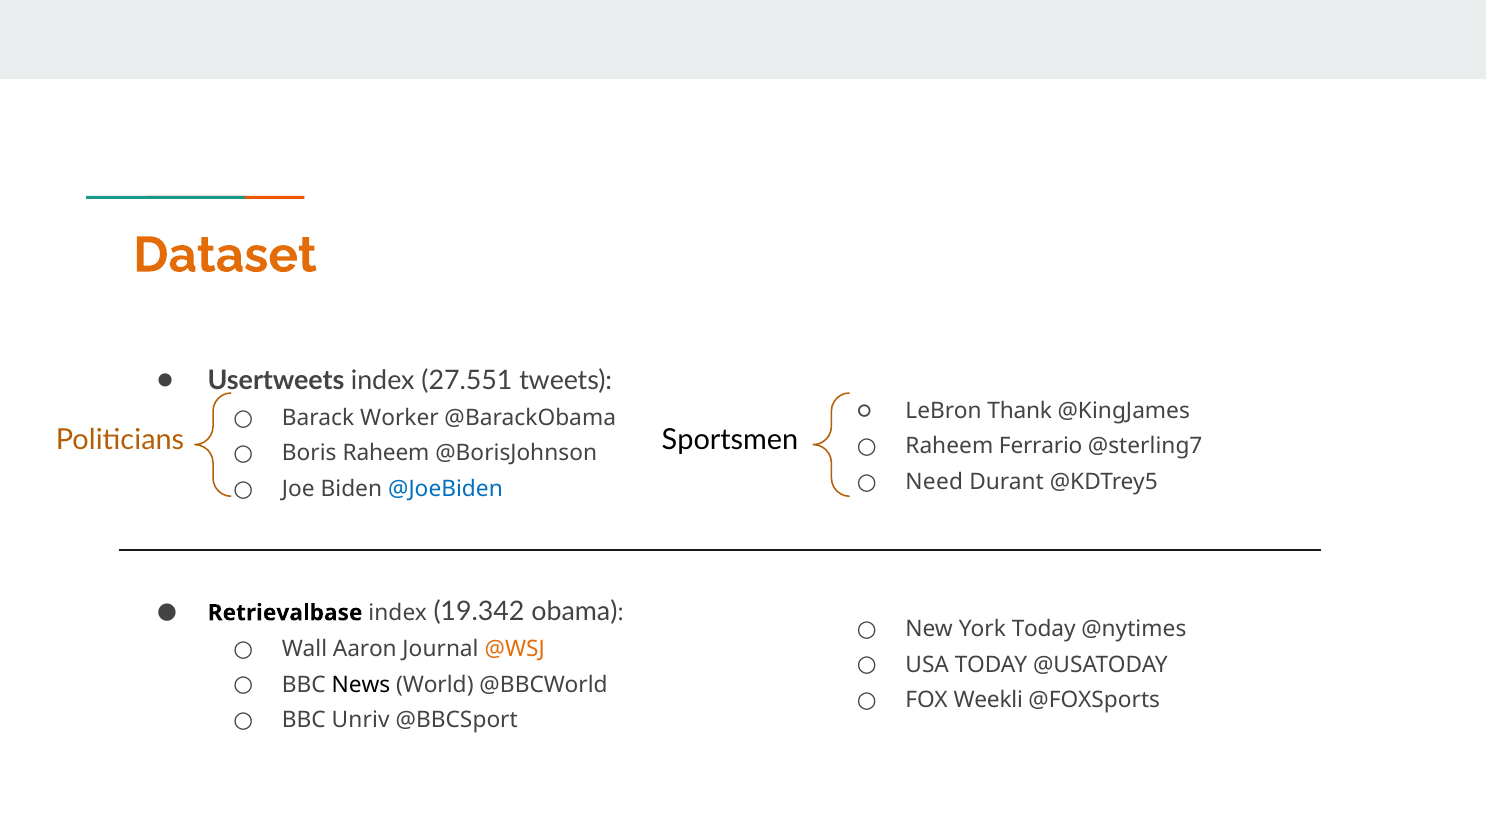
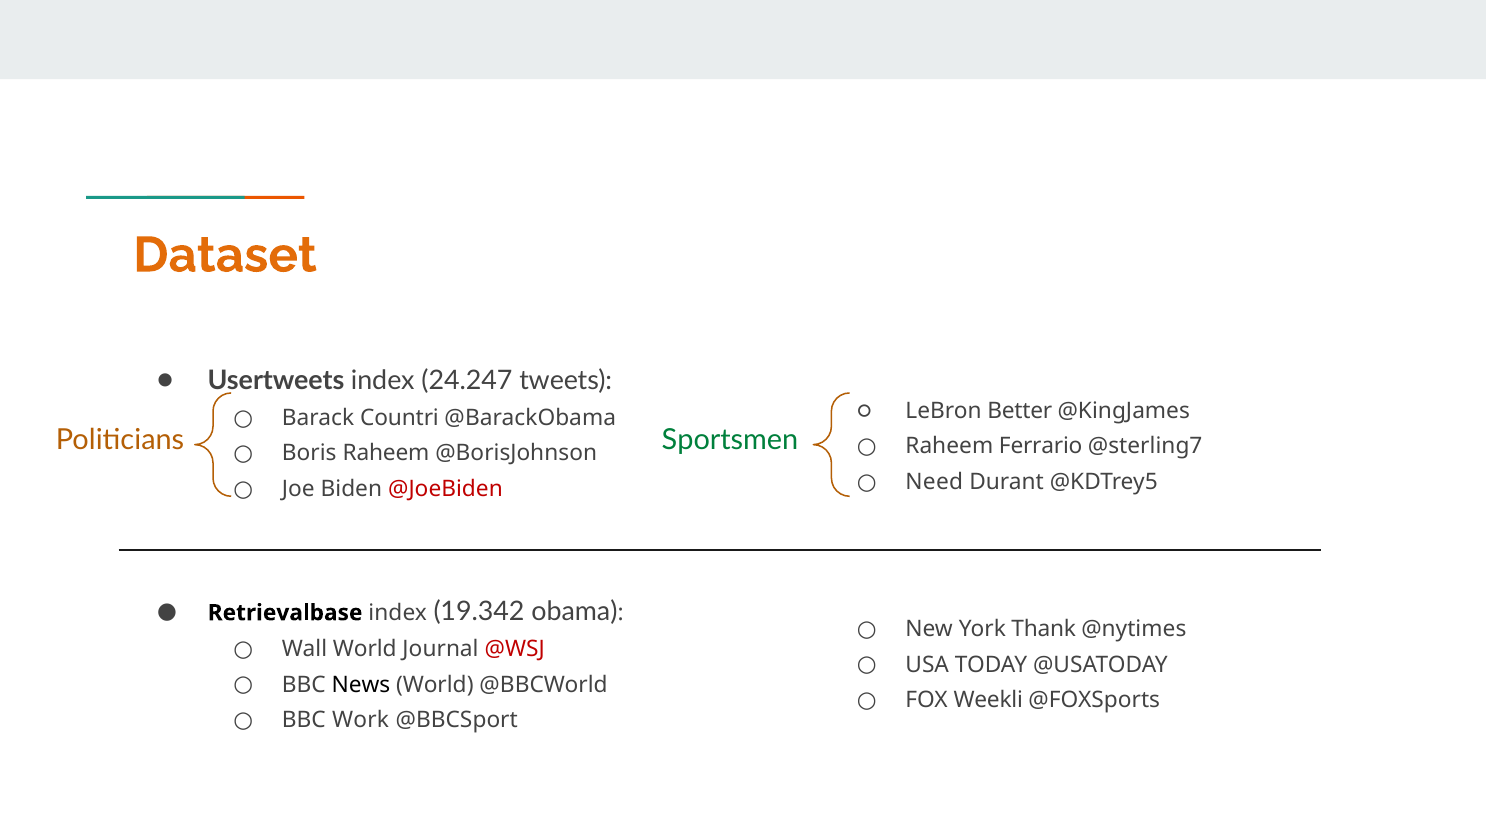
27.551: 27.551 -> 24.247
Thank: Thank -> Better
Worker: Worker -> Countri
Sportsmen colour: black -> green
@JoeBiden colour: blue -> red
York Today: Today -> Thank
Wall Aaron: Aaron -> World
@WSJ colour: orange -> red
Unriv: Unriv -> Work
